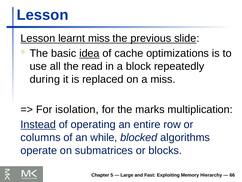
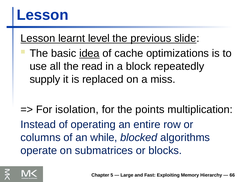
learnt miss: miss -> level
during: during -> supply
marks: marks -> points
Instead underline: present -> none
